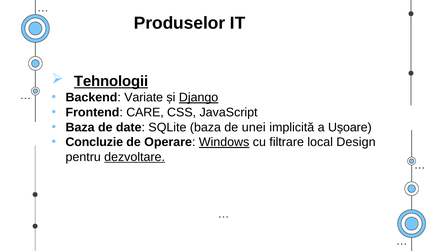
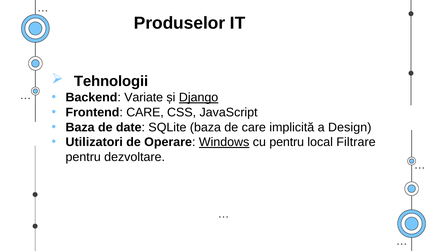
Tehnologii underline: present -> none
de unei: unei -> care
Ușoare: Ușoare -> Design
Concluzie: Concluzie -> Utilizatori
cu filtrare: filtrare -> pentru
Design: Design -> Filtrare
dezvoltare underline: present -> none
